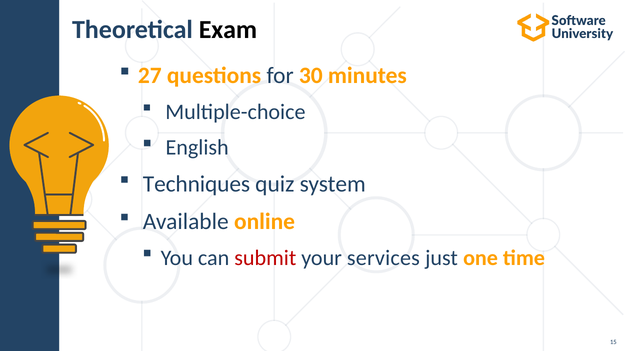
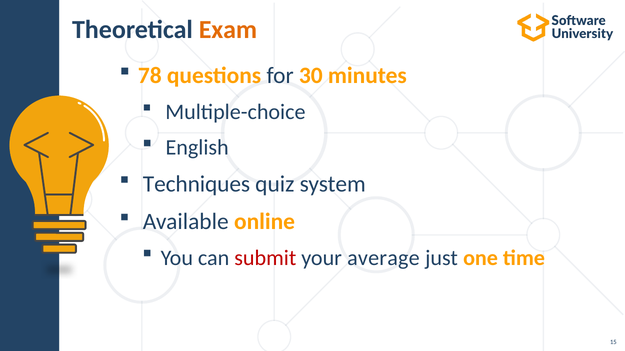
Exam colour: black -> orange
27: 27 -> 78
services: services -> average
